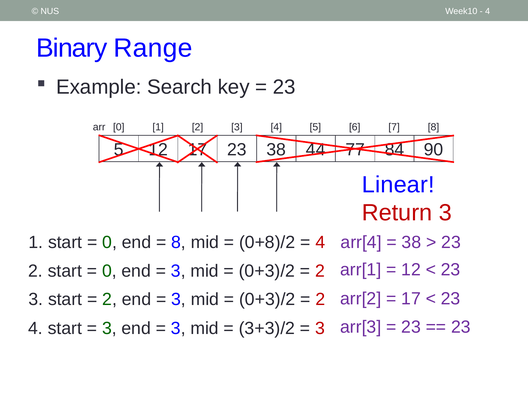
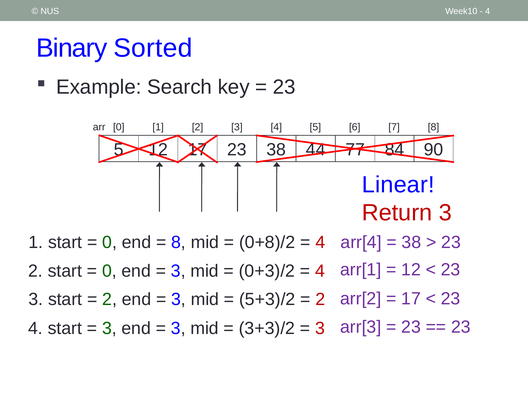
Range: Range -> Sorted
2 at (320, 271): 2 -> 4
0+3)/2 at (267, 299): 0+3)/2 -> 5+3)/2
